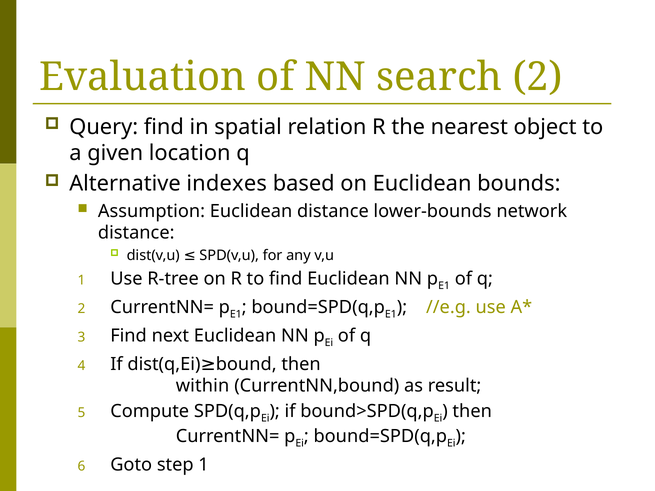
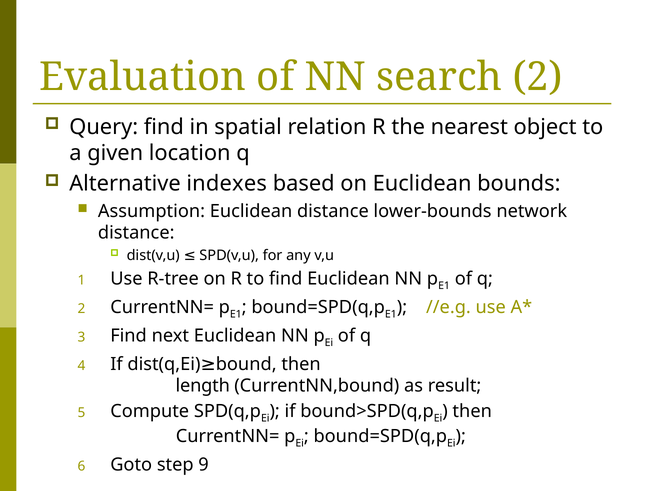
within: within -> length
step 1: 1 -> 9
